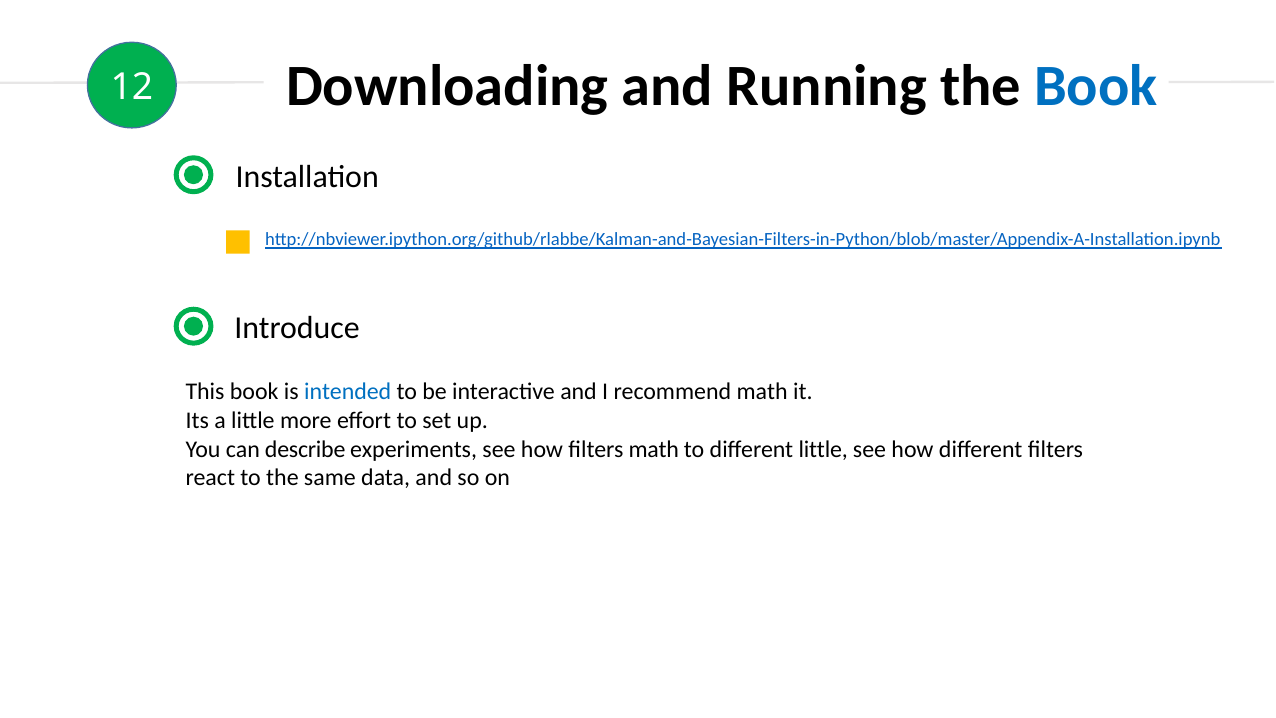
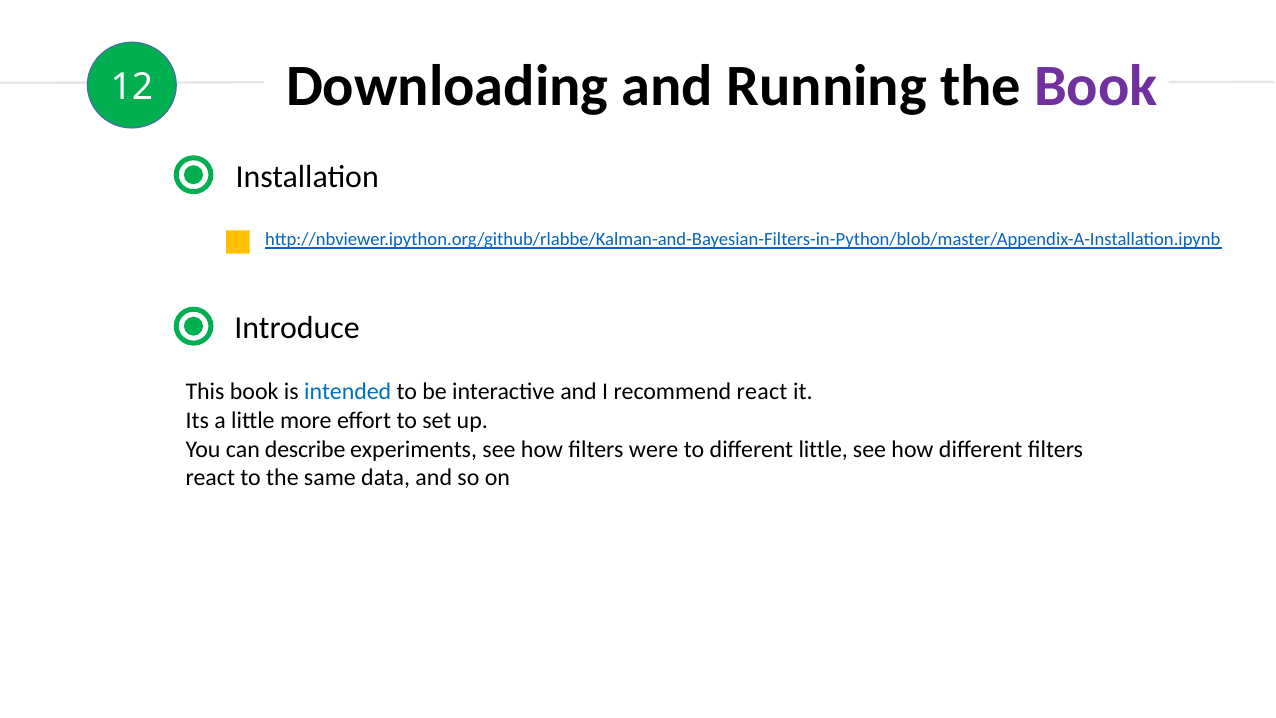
Book at (1096, 86) colour: blue -> purple
recommend math: math -> react
filters math: math -> were
